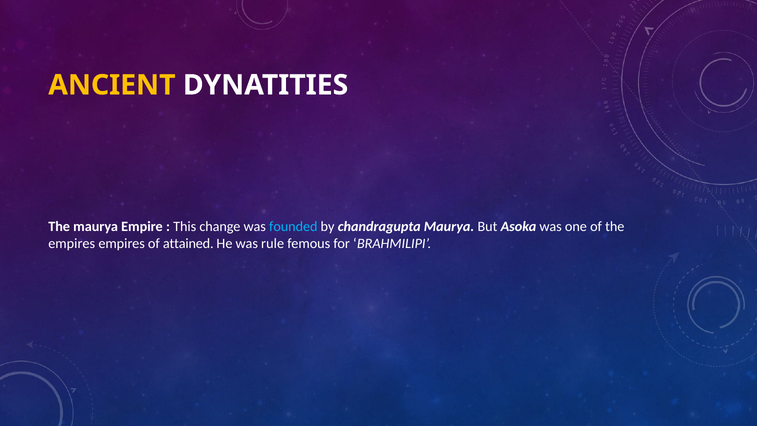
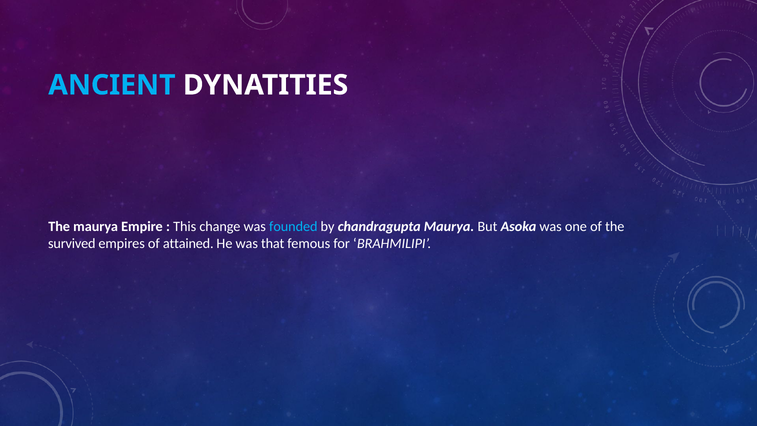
ANCIENT colour: yellow -> light blue
empires at (72, 243): empires -> survived
rule: rule -> that
